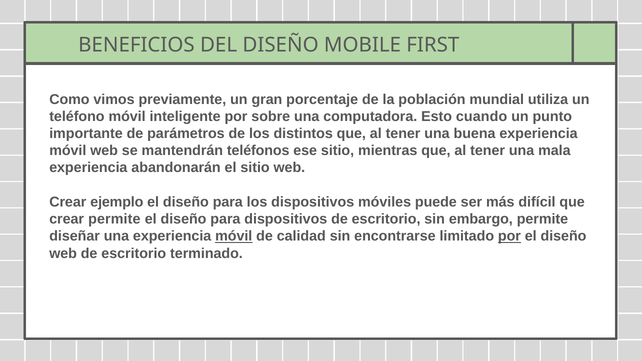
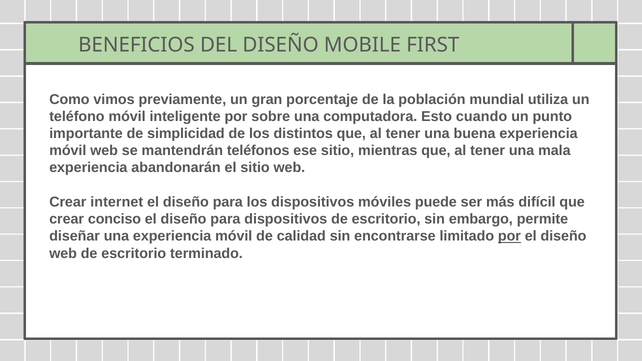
parámetros: parámetros -> simplicidad
ejemplo: ejemplo -> internet
crear permite: permite -> conciso
móvil at (234, 236) underline: present -> none
